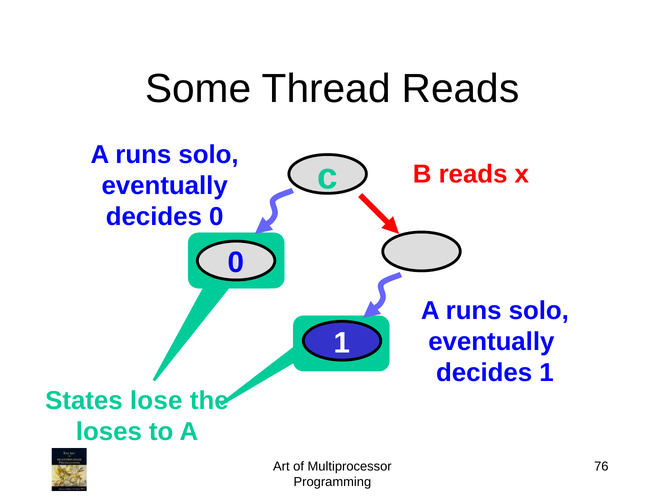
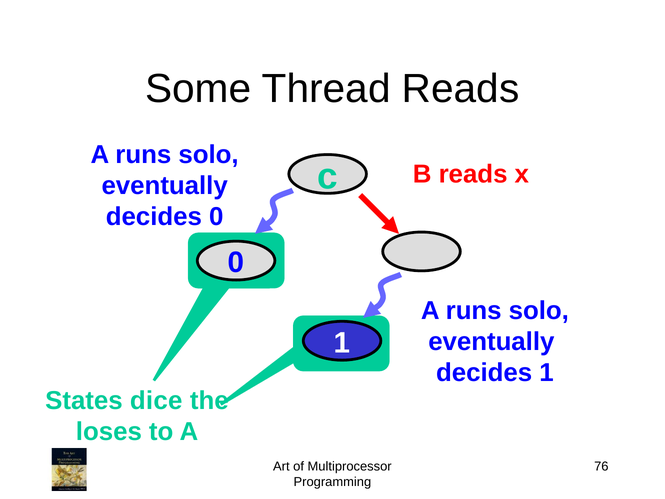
lose: lose -> dice
